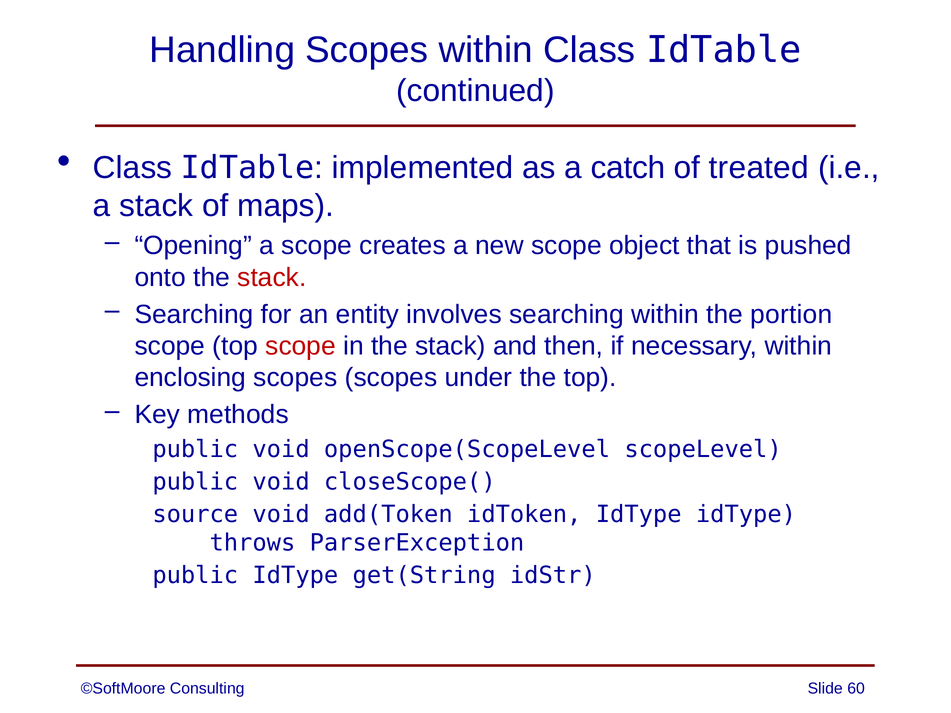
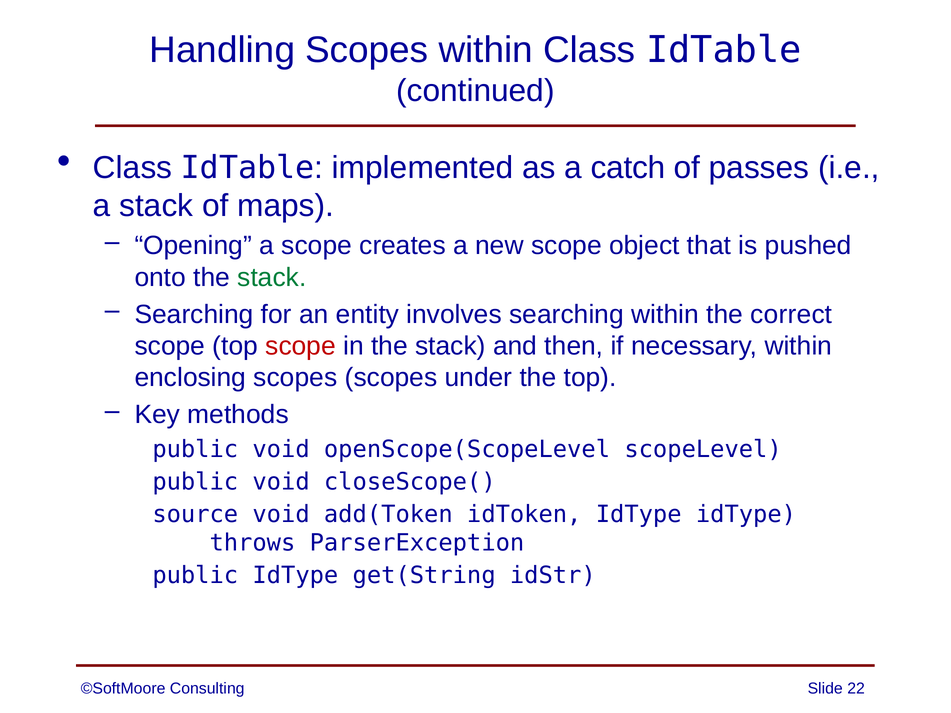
treated: treated -> passes
stack at (272, 277) colour: red -> green
portion: portion -> correct
60: 60 -> 22
